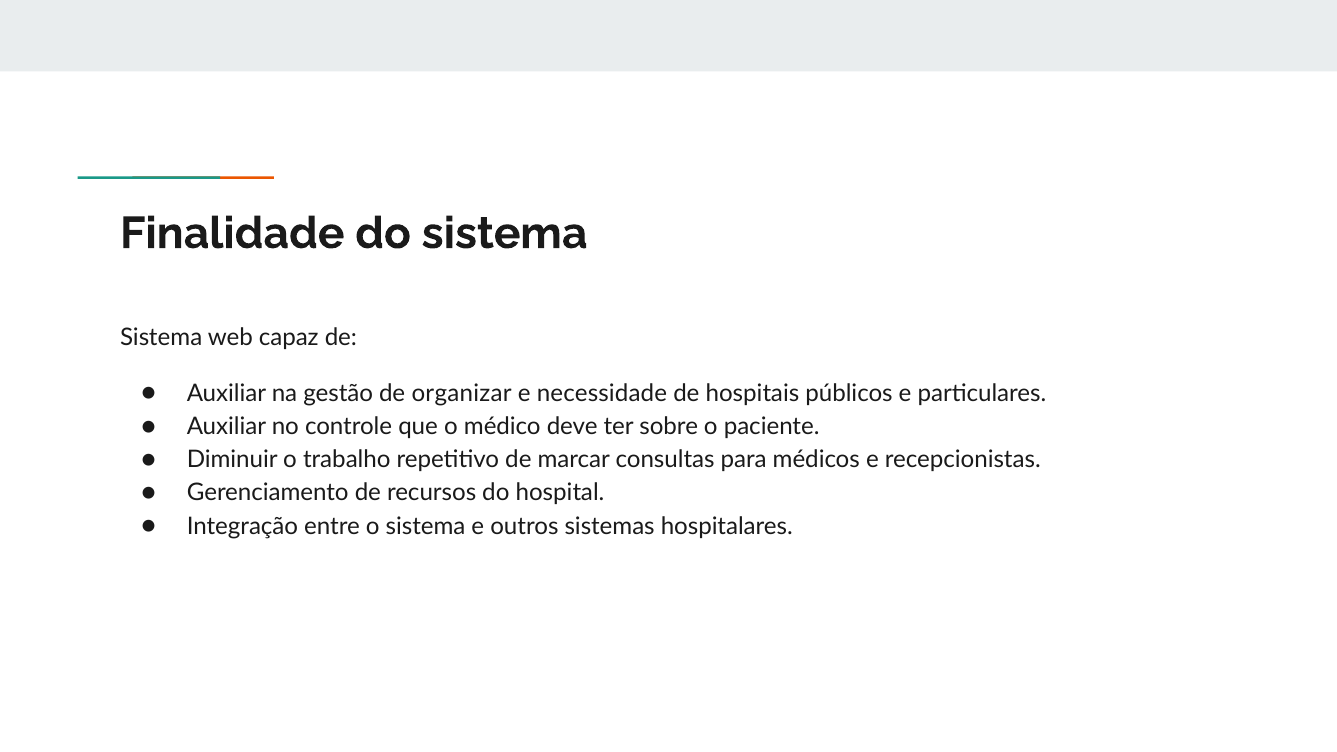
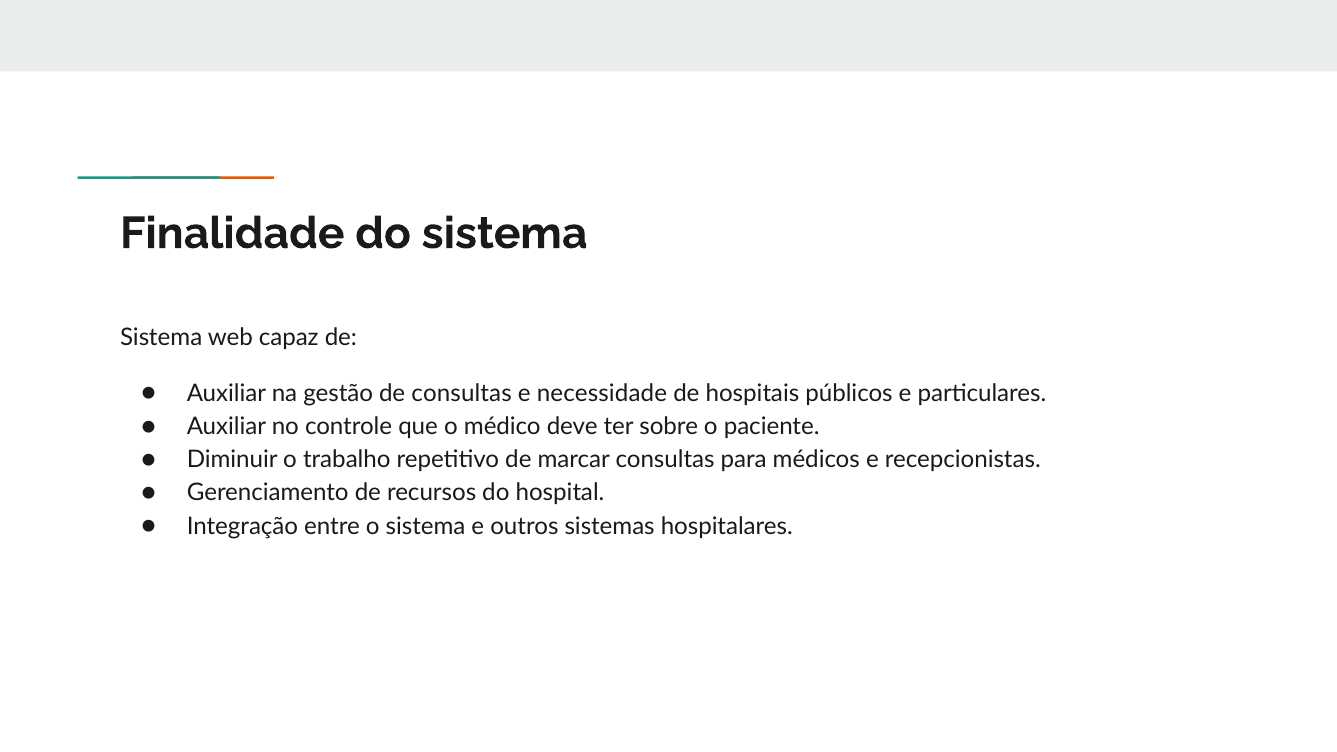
de organizar: organizar -> consultas
